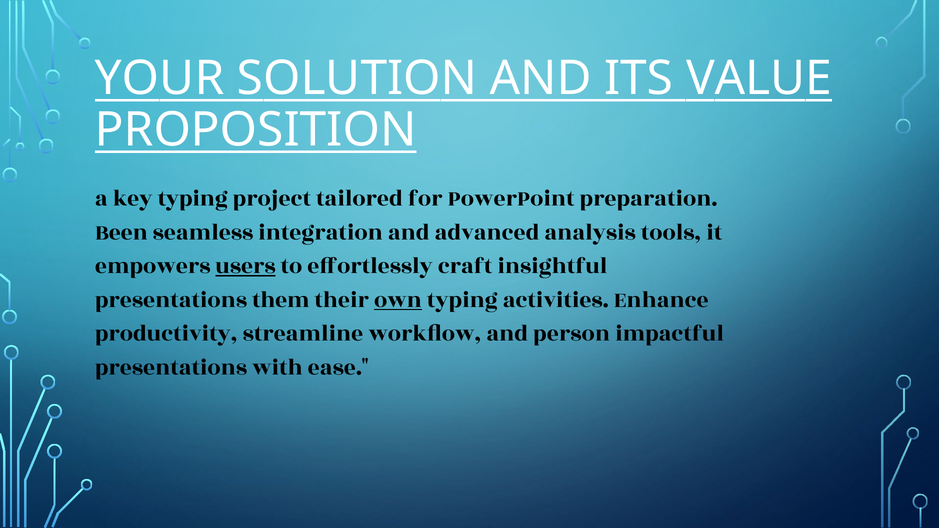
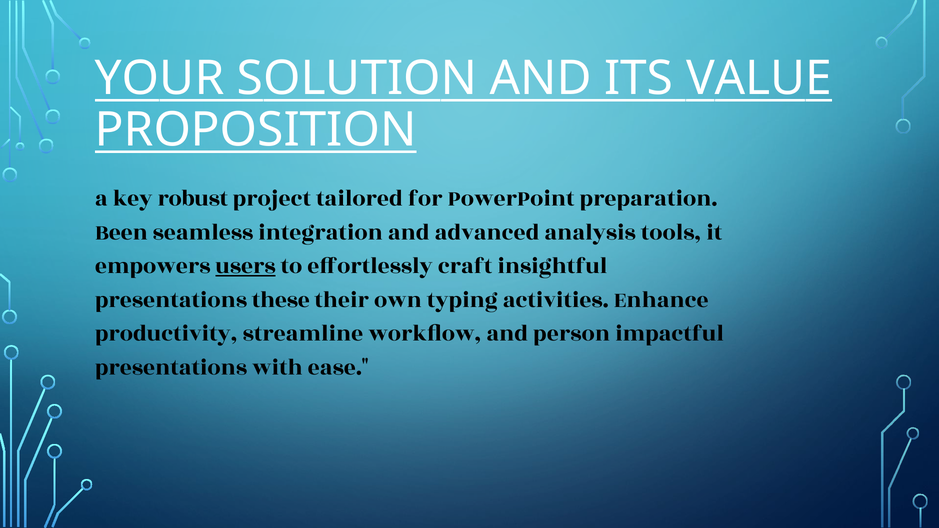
key typing: typing -> robust
them: them -> these
own underline: present -> none
